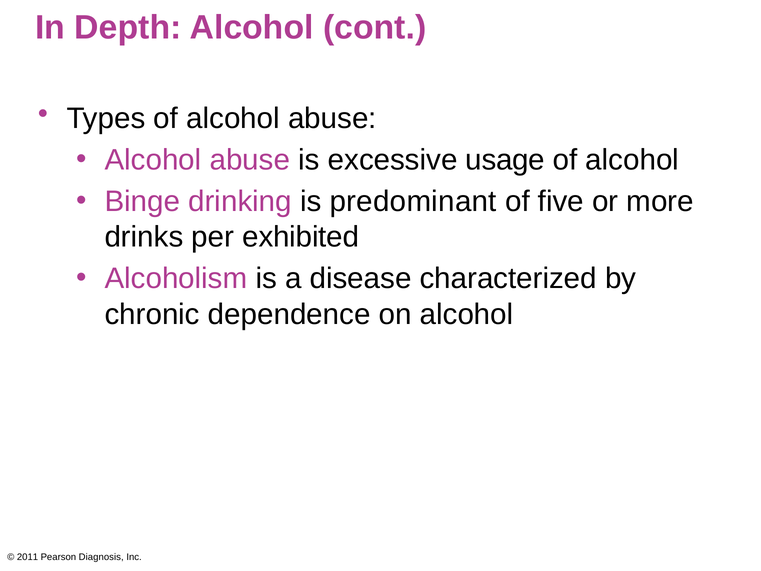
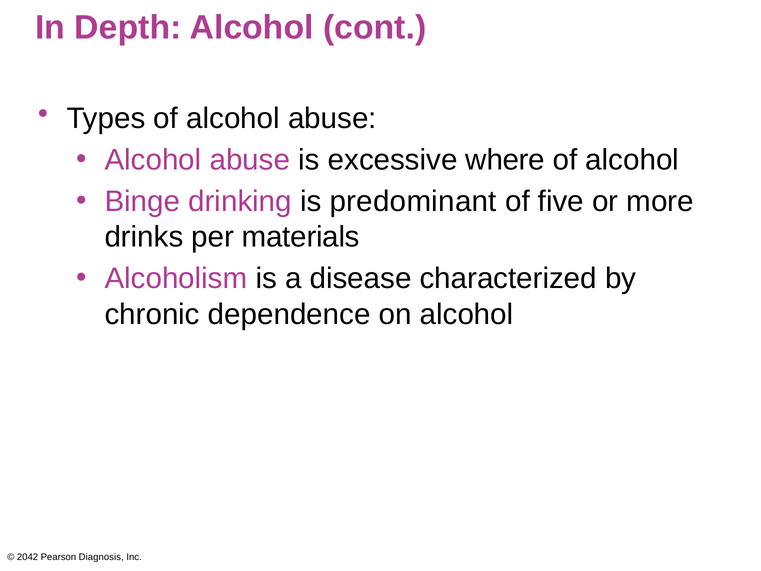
usage: usage -> where
exhibited: exhibited -> materials
2011: 2011 -> 2042
